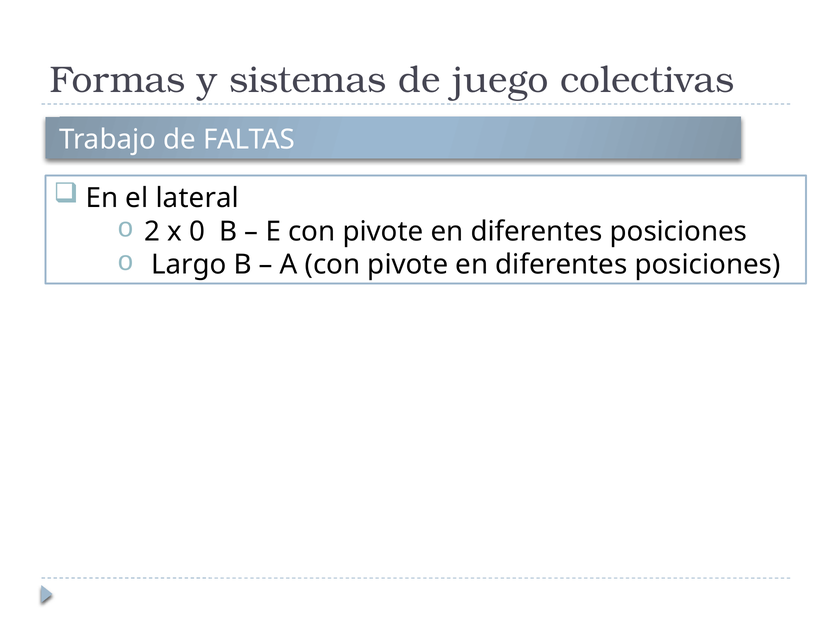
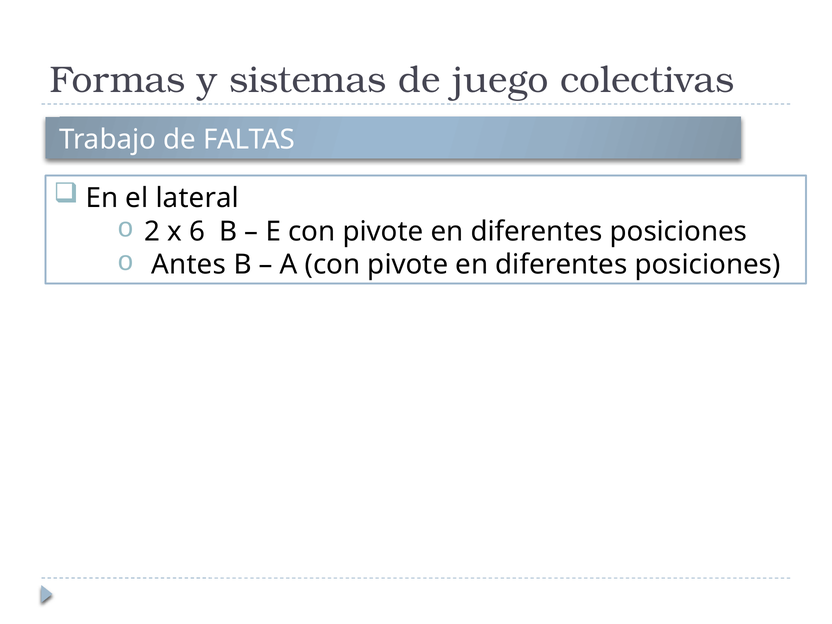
0: 0 -> 6
Largo: Largo -> Antes
